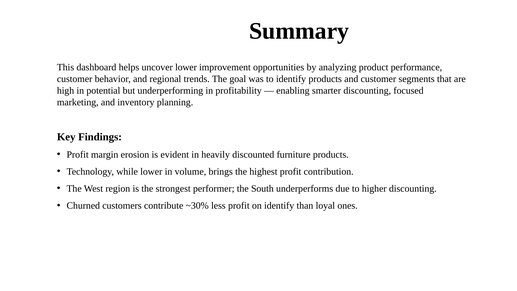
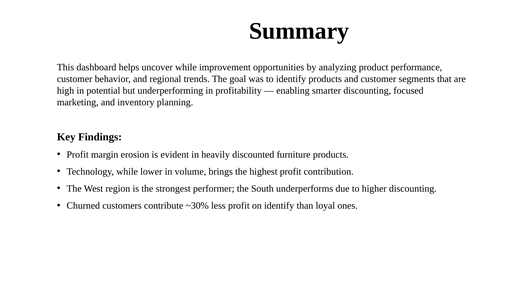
uncover lower: lower -> while
